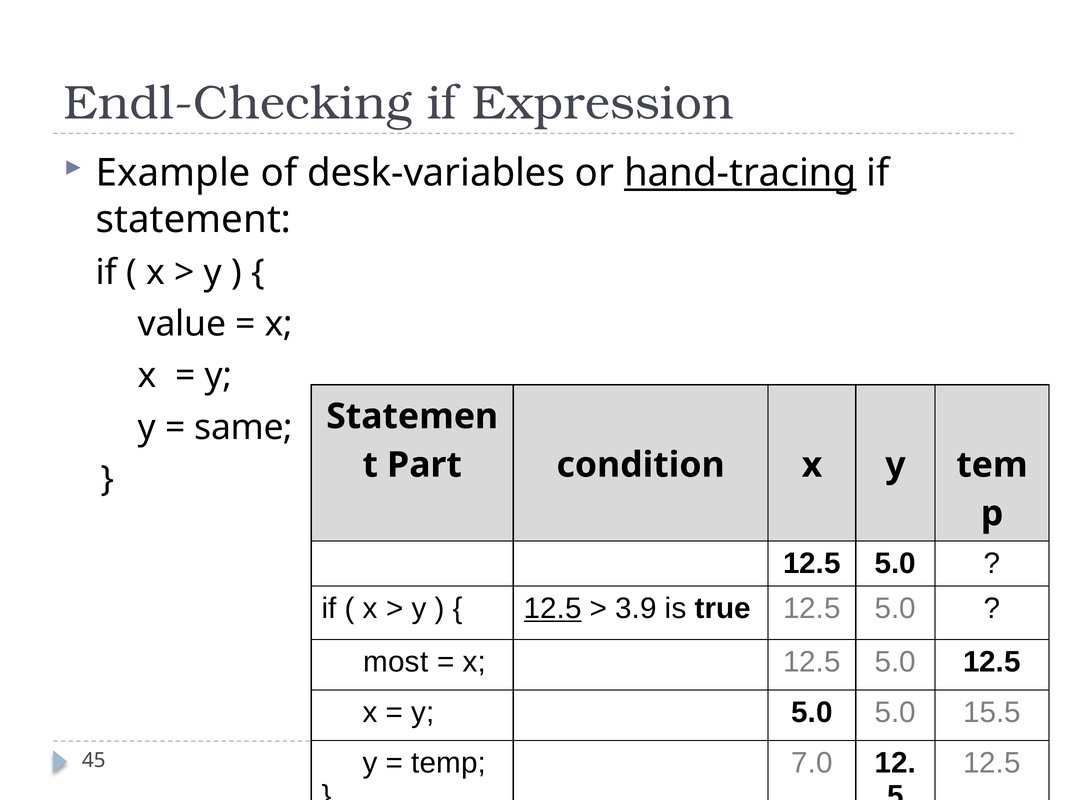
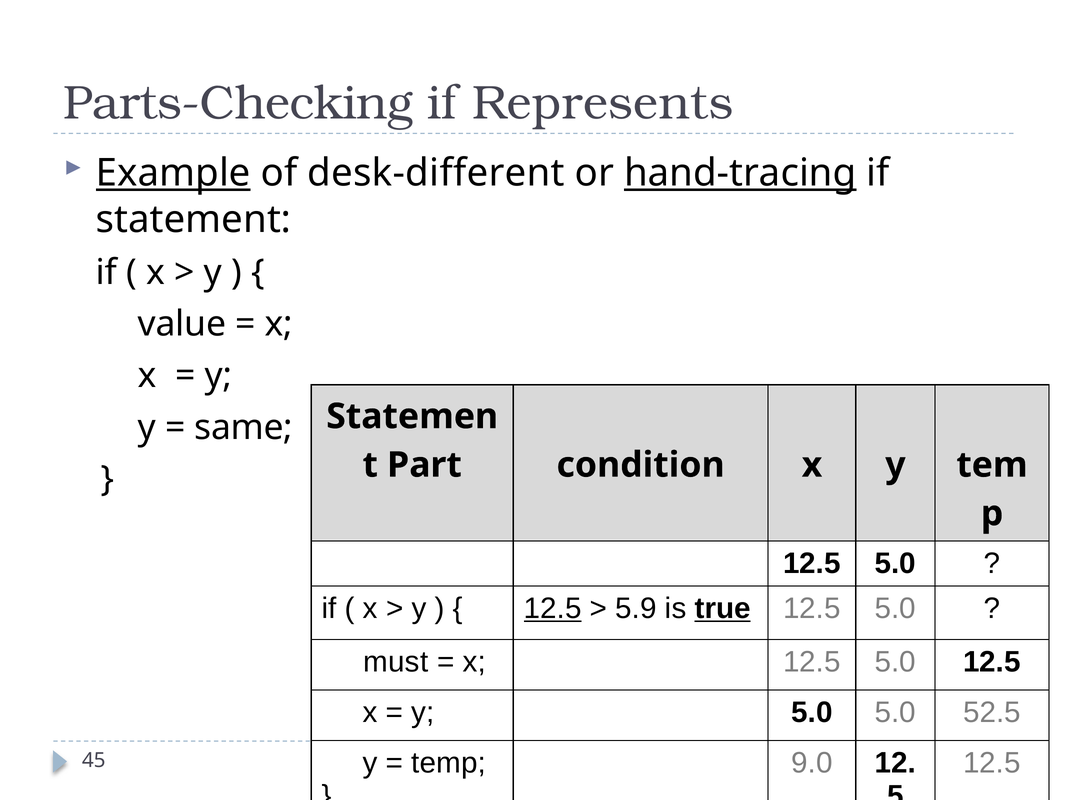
Endl-Checking: Endl-Checking -> Parts-Checking
Expression: Expression -> Represents
Example underline: none -> present
desk-variables: desk-variables -> desk-different
3.9: 3.9 -> 5.9
true underline: none -> present
most: most -> must
15.5: 15.5 -> 52.5
7.0: 7.0 -> 9.0
